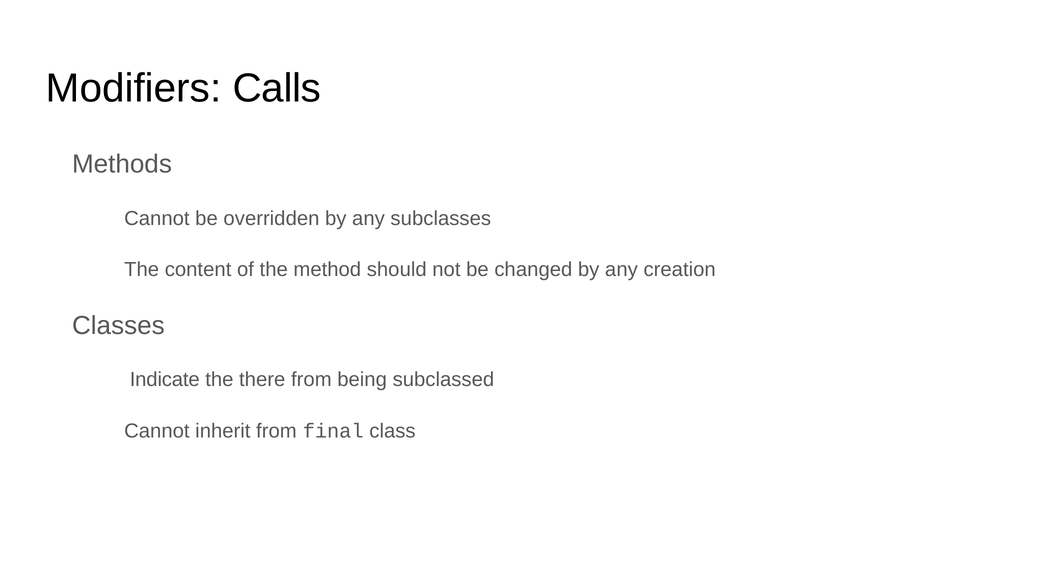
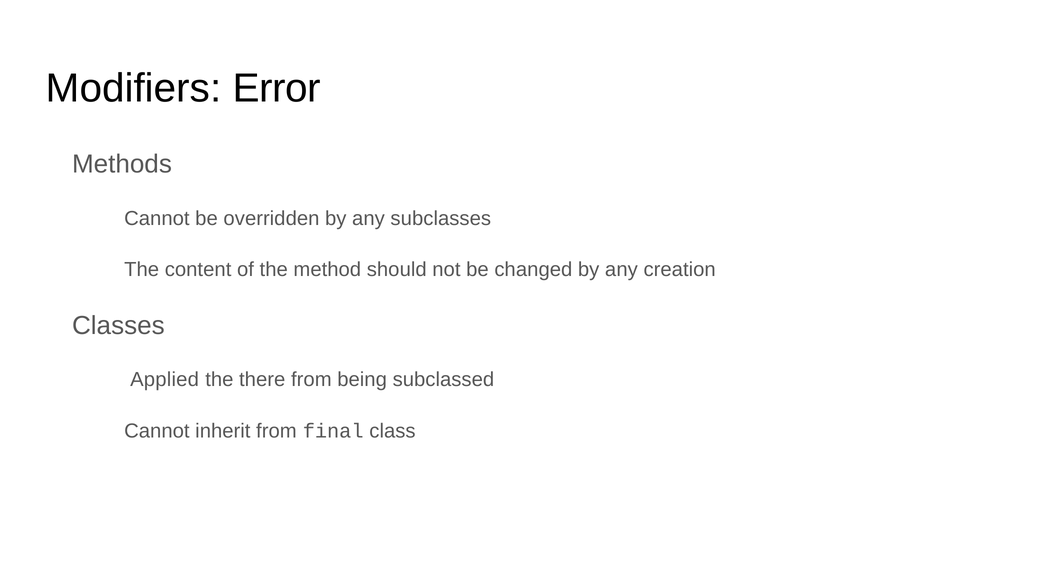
Calls: Calls -> Error
Indicate: Indicate -> Applied
